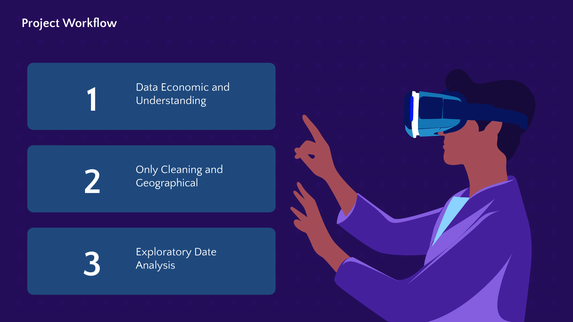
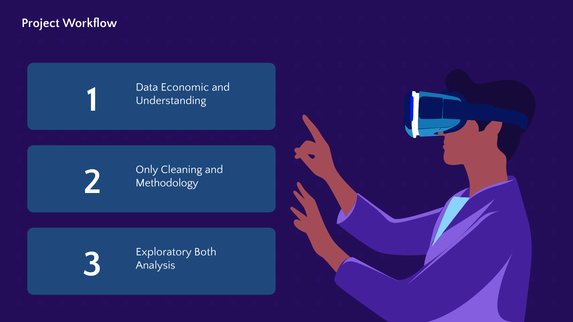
Geographical: Geographical -> Methodology
Date: Date -> Both
